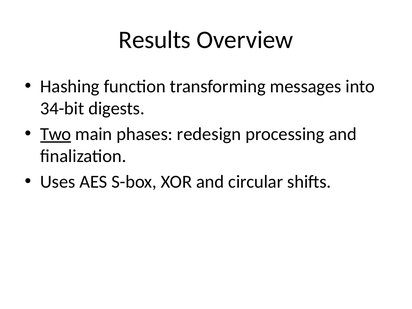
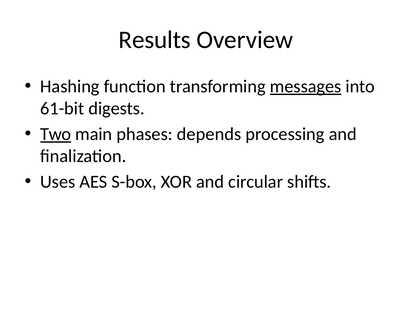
messages underline: none -> present
34-bit: 34-bit -> 61-bit
redesign: redesign -> depends
